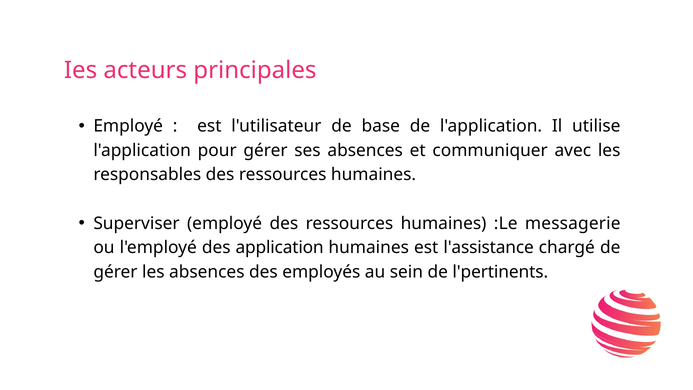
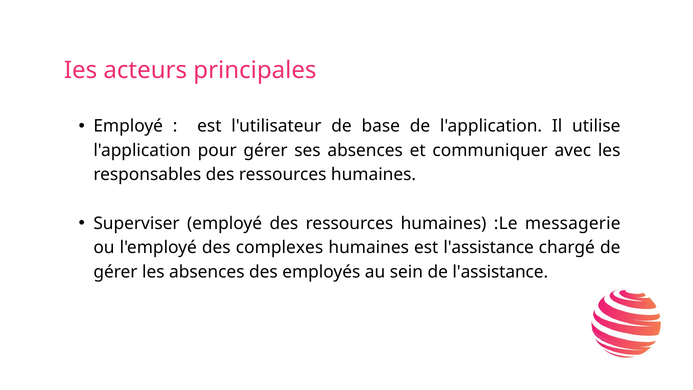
application: application -> complexes
de l'pertinents: l'pertinents -> l'assistance
